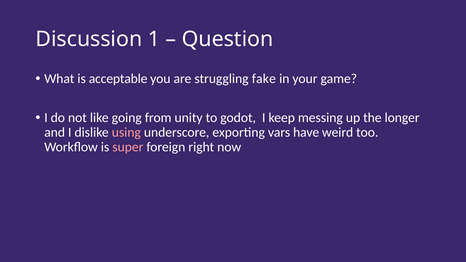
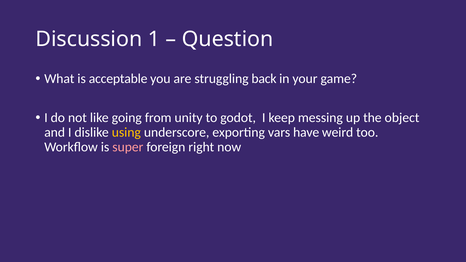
fake: fake -> back
longer: longer -> object
using colour: pink -> yellow
